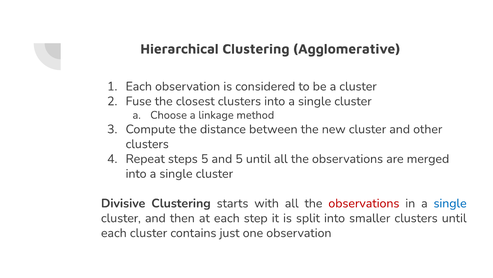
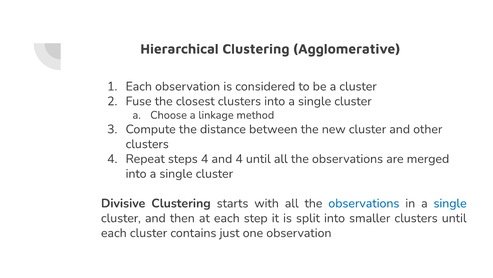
steps 5: 5 -> 4
and 5: 5 -> 4
observations at (364, 203) colour: red -> blue
